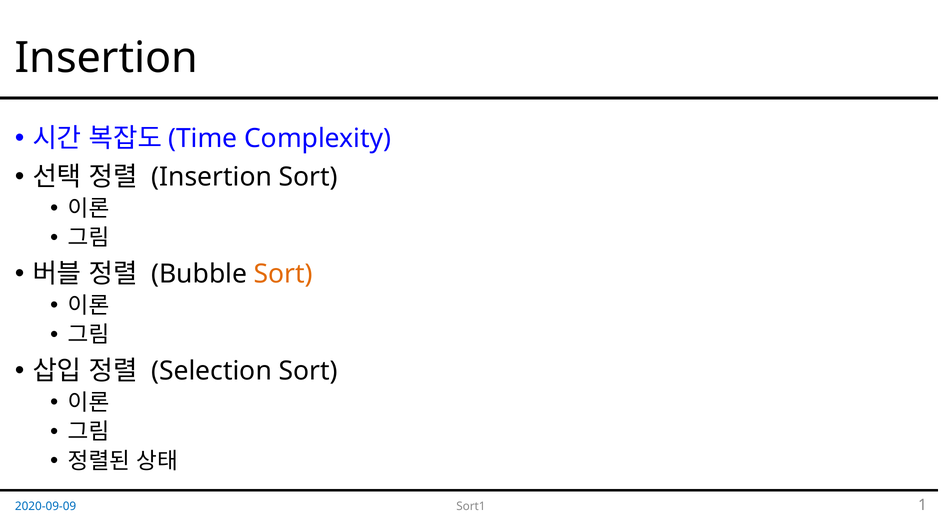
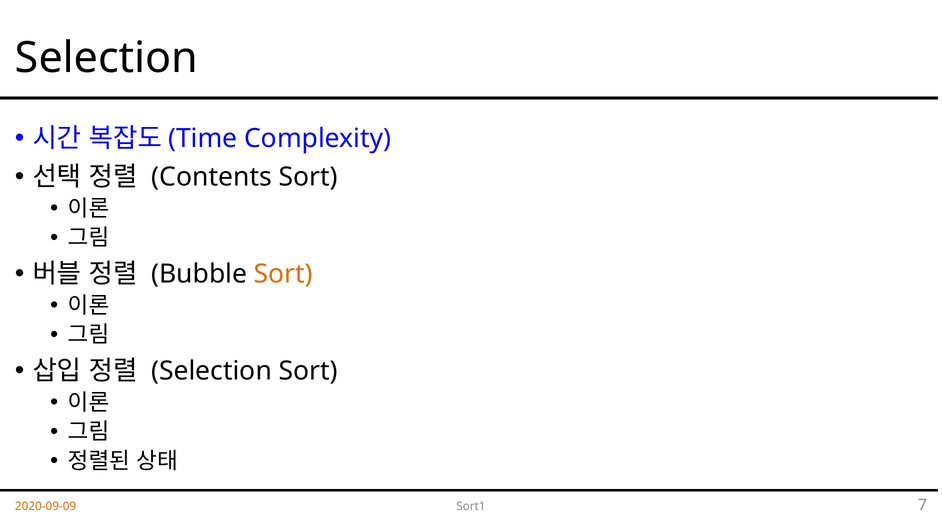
Insertion at (106, 58): Insertion -> Selection
Insertion at (212, 177): Insertion -> Contents
2020-09-09 colour: blue -> orange
1: 1 -> 7
